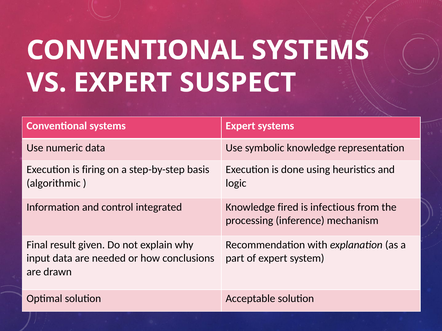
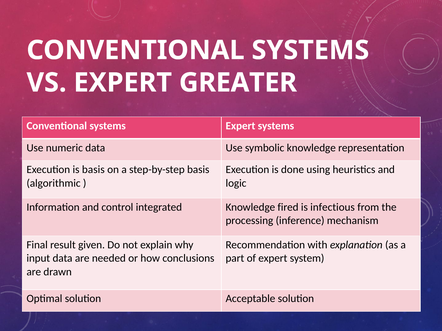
SUSPECT: SUSPECT -> GREATER
is firing: firing -> basis
